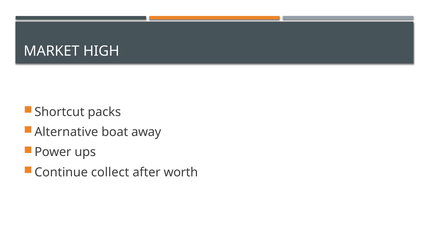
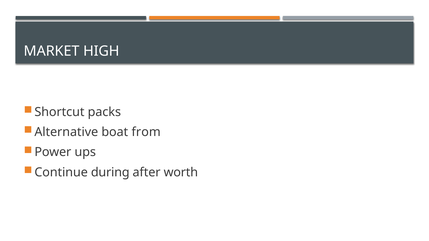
away: away -> from
collect: collect -> during
